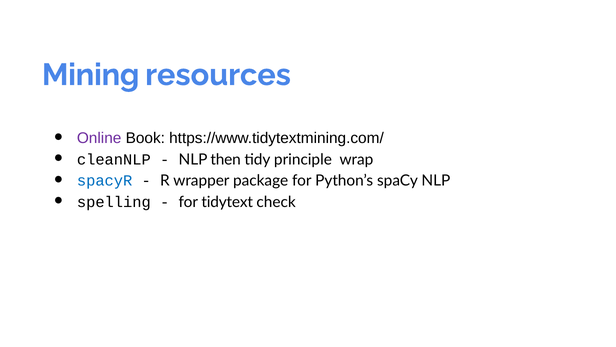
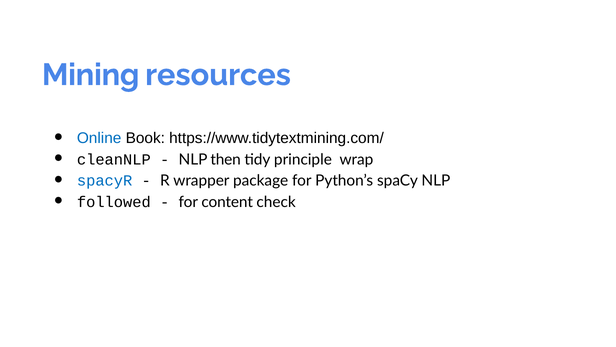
Online colour: purple -> blue
spelling: spelling -> followed
tidytext: tidytext -> content
